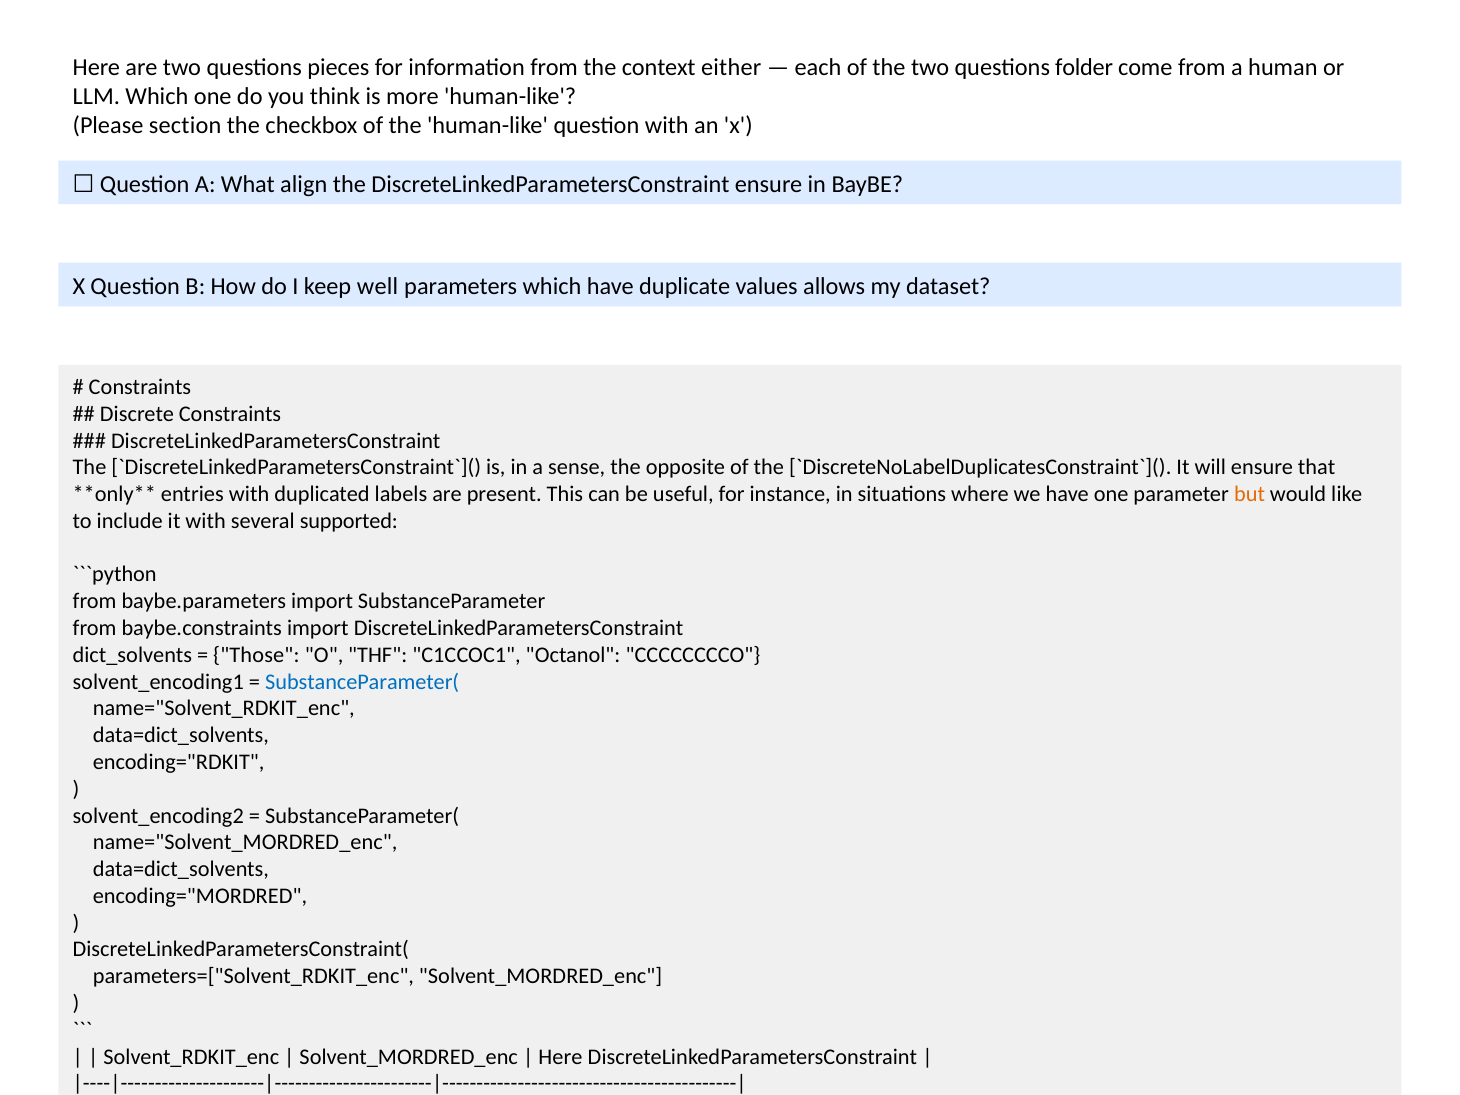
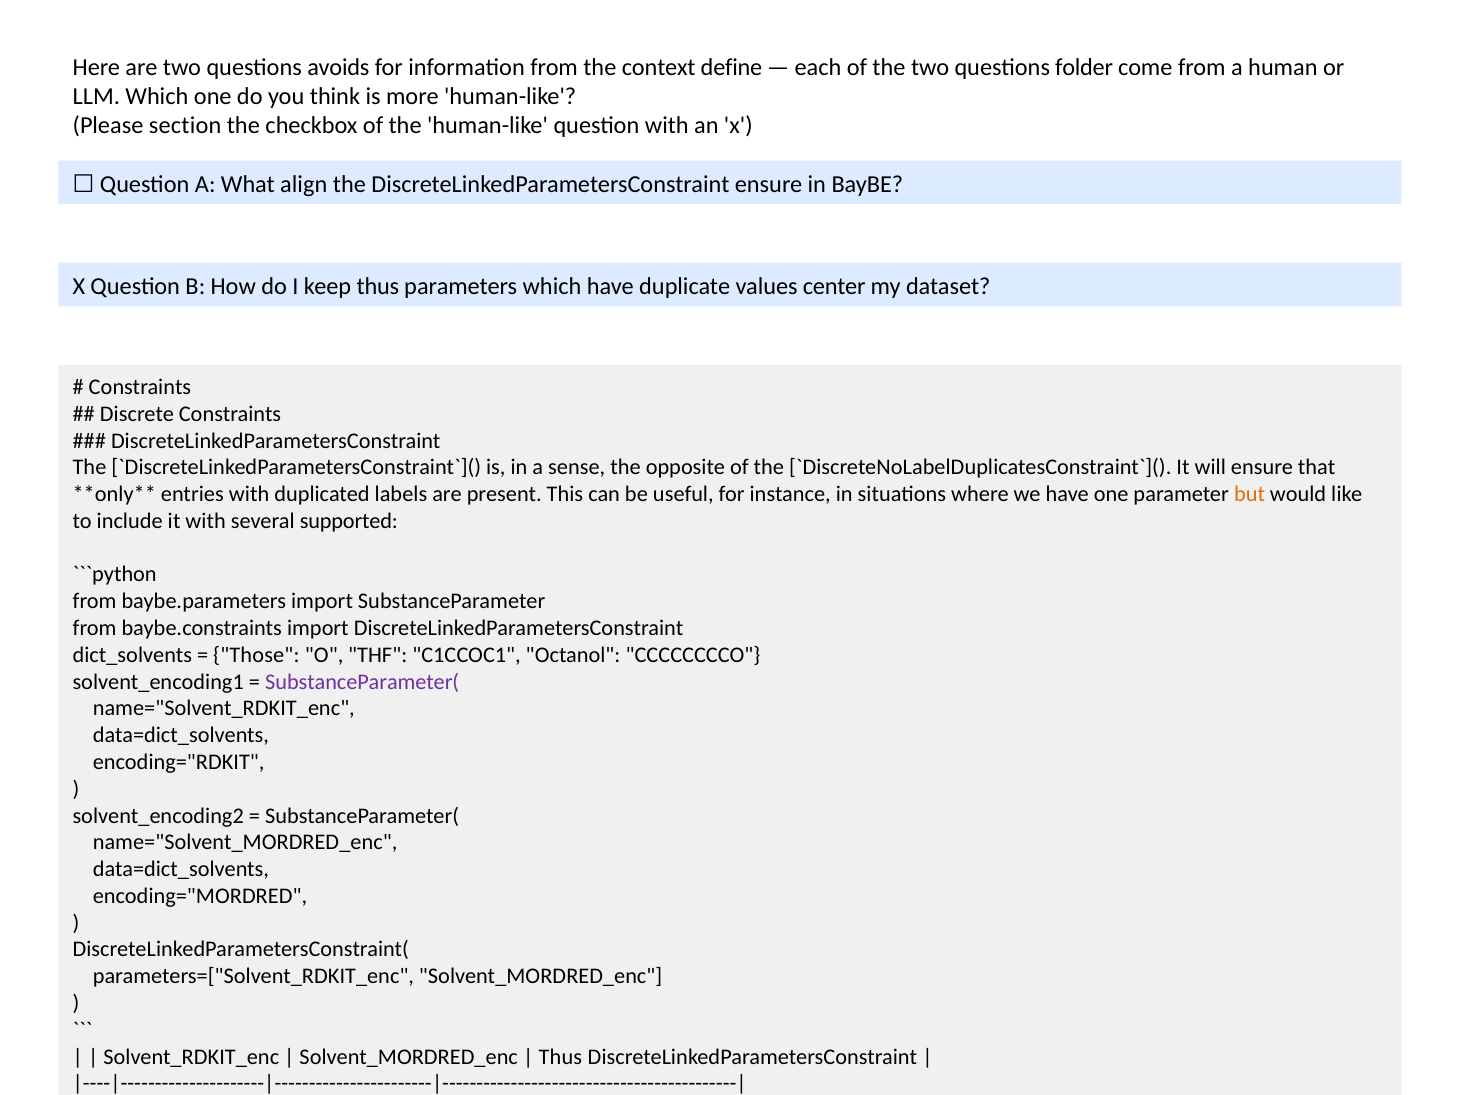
pieces: pieces -> avoids
either: either -> define
keep well: well -> thus
allows: allows -> center
SubstanceParameter( at (362, 682) colour: blue -> purple
Here at (560, 1057): Here -> Thus
